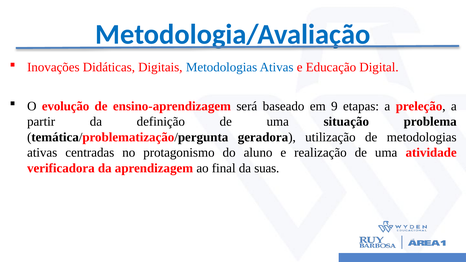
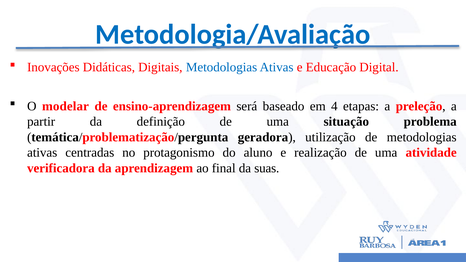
evolução: evolução -> modelar
9: 9 -> 4
